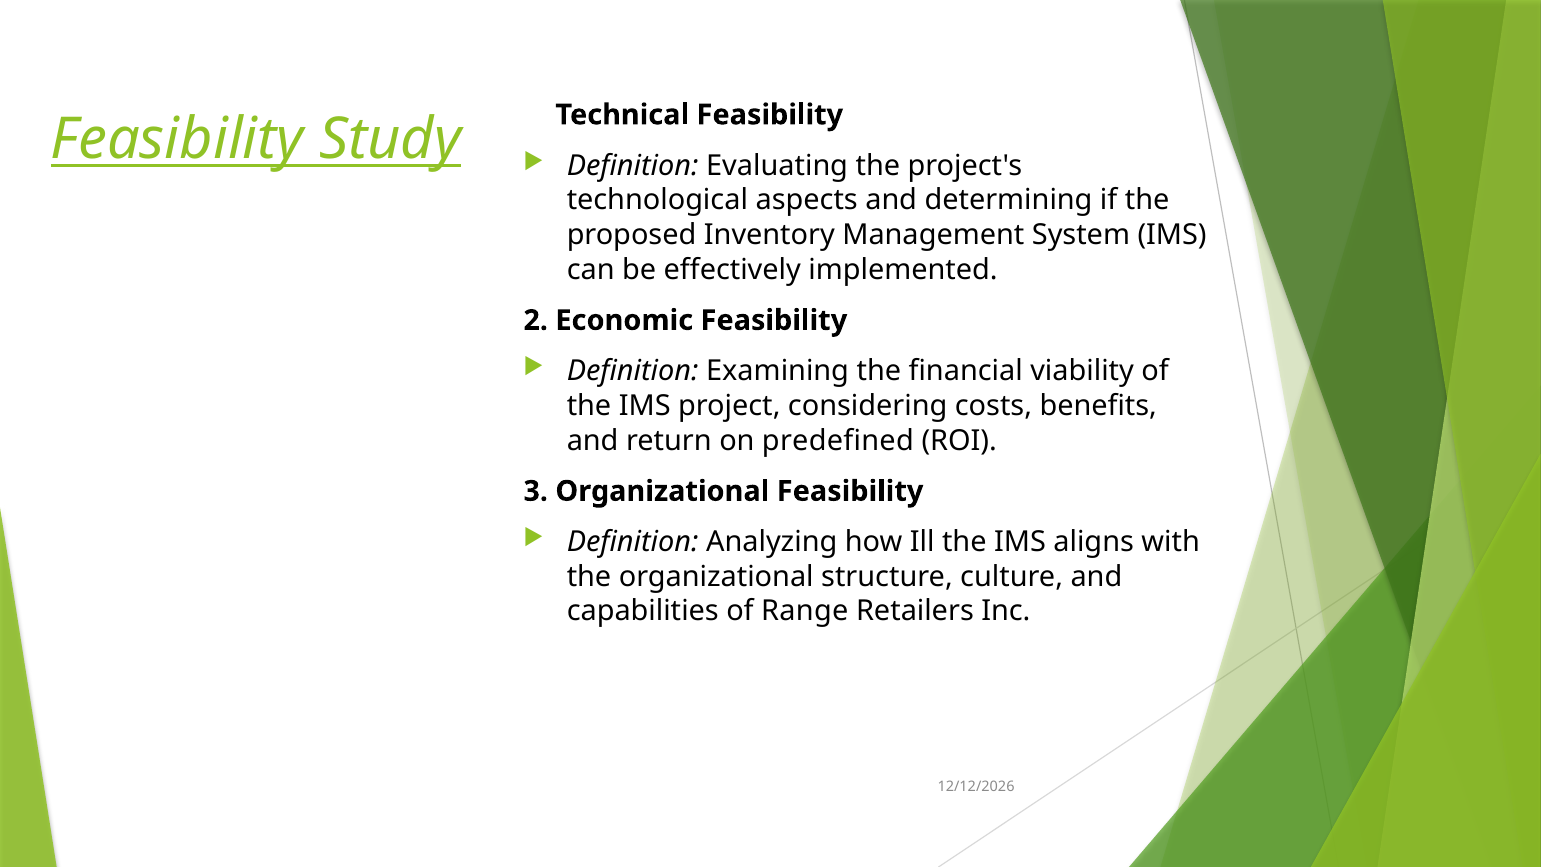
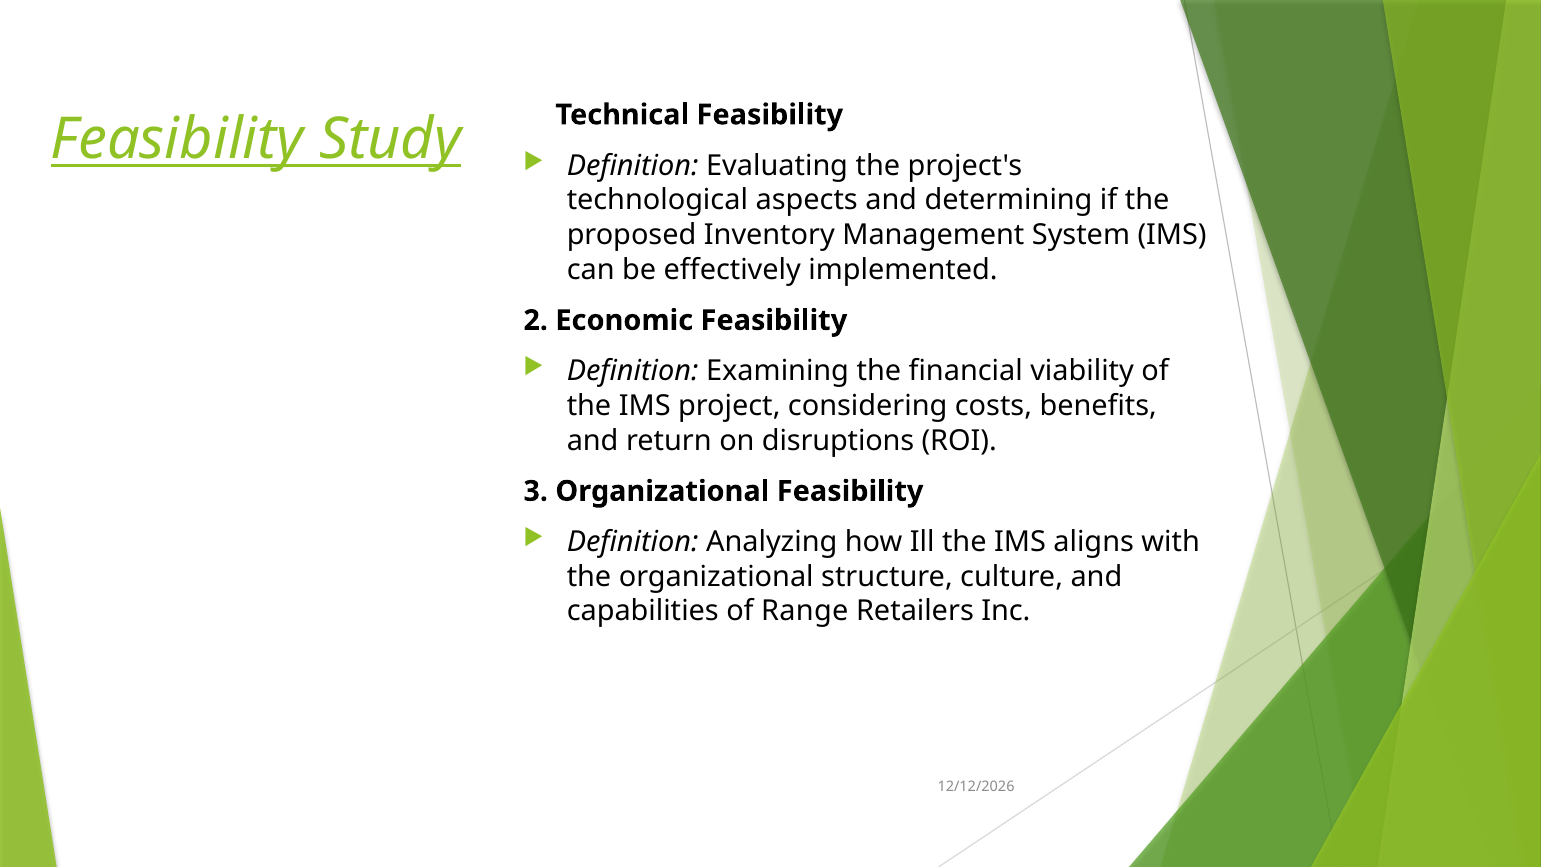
predefined: predefined -> disruptions
